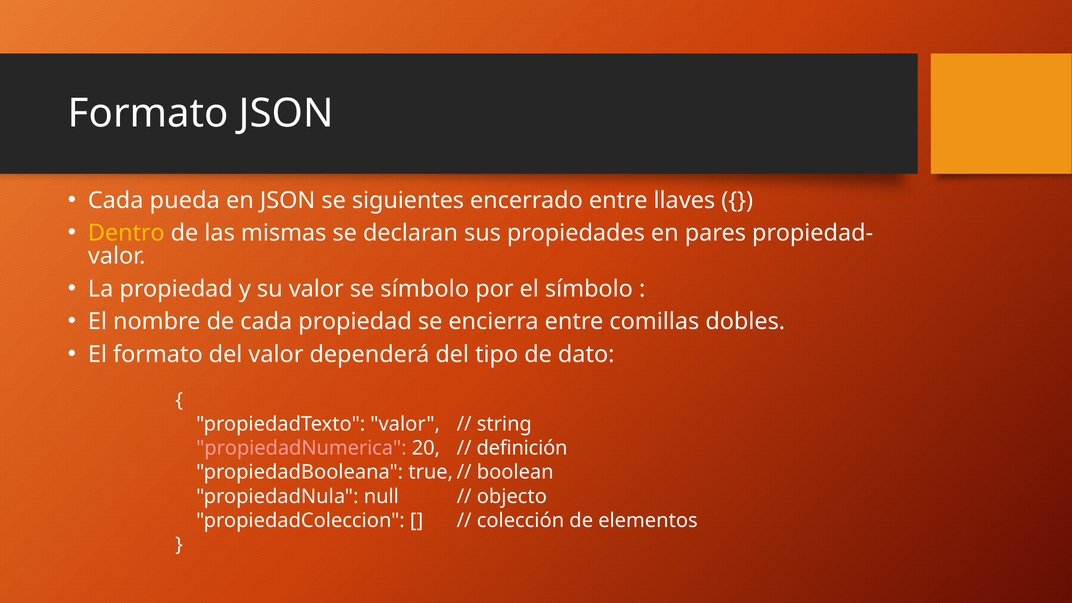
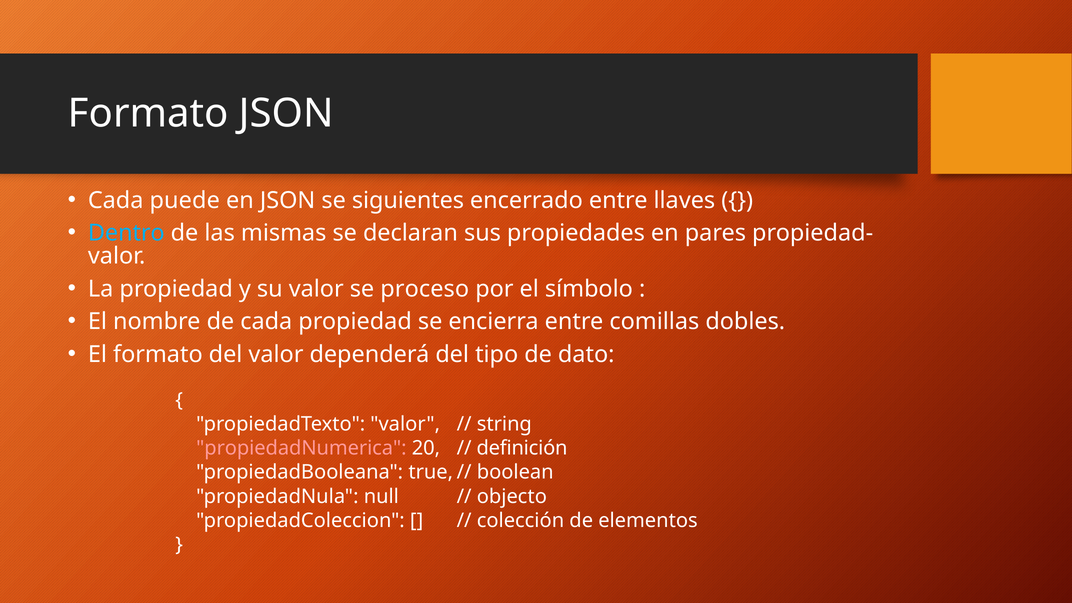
pueda: pueda -> puede
Dentro colour: yellow -> light blue
se símbolo: símbolo -> proceso
